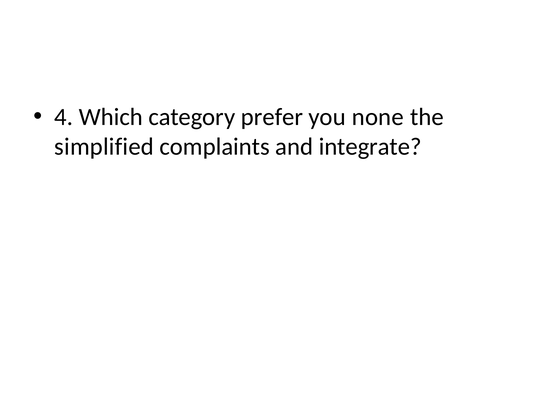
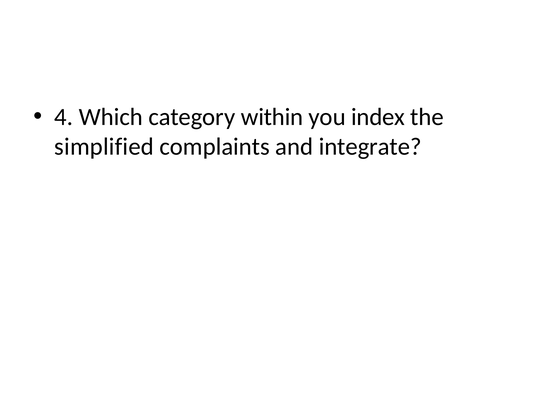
prefer: prefer -> within
none: none -> index
